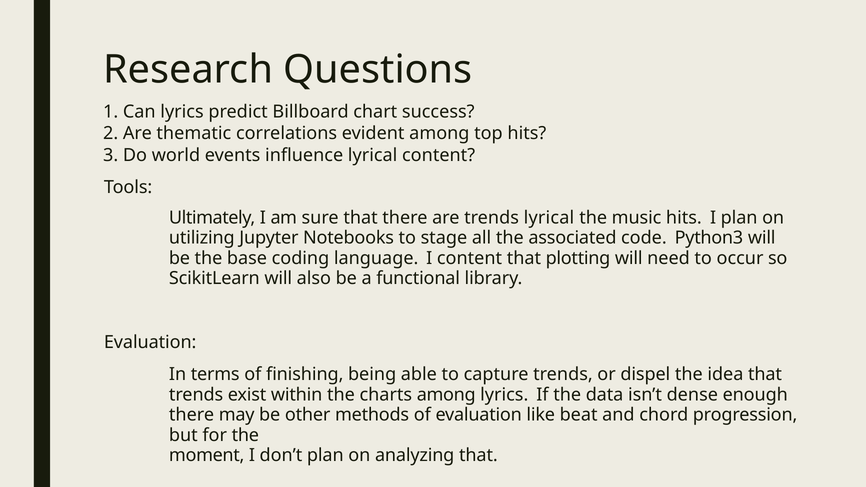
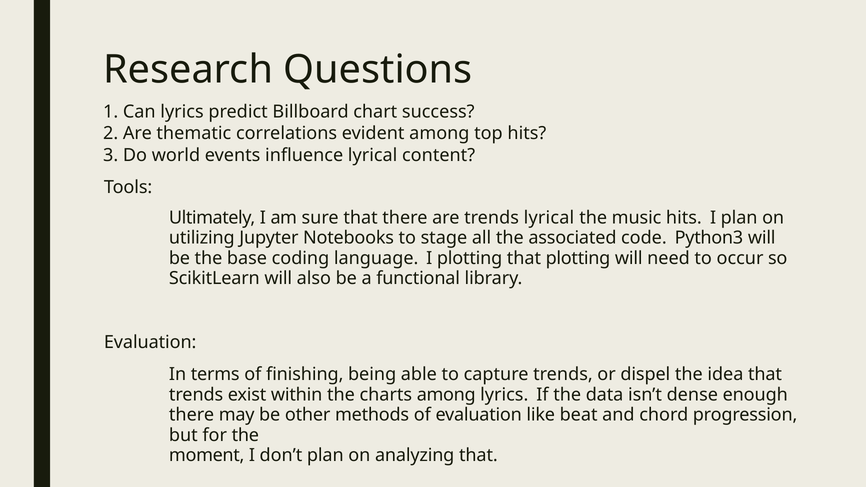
I content: content -> plotting
